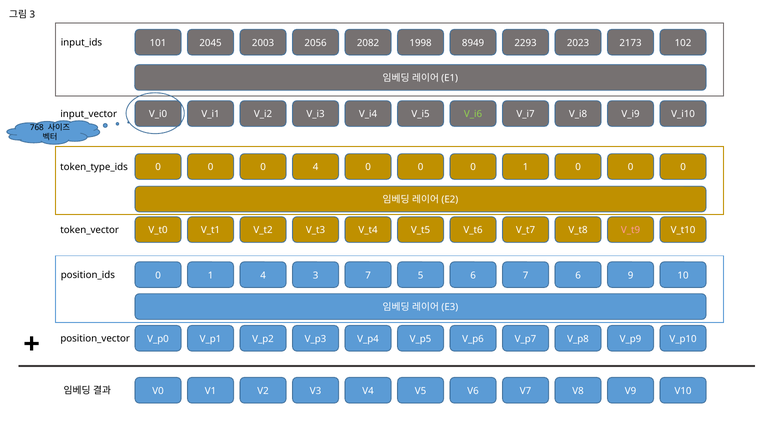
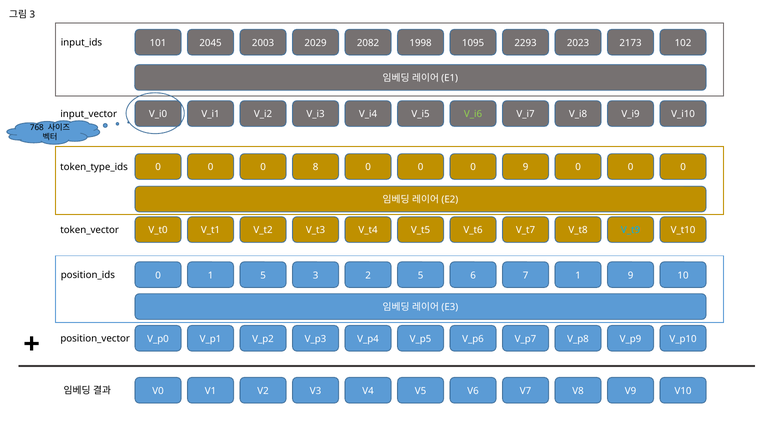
2056: 2056 -> 2029
8949: 8949 -> 1095
0 4: 4 -> 8
0 0 1: 1 -> 9
V_t9 colour: pink -> light blue
1 4: 4 -> 5
3 7: 7 -> 2
7 6: 6 -> 1
